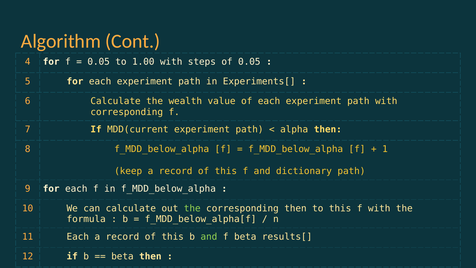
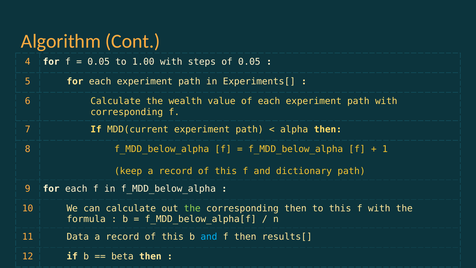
11 Each: Each -> Data
and at (209, 237) colour: light green -> light blue
f beta: beta -> then
